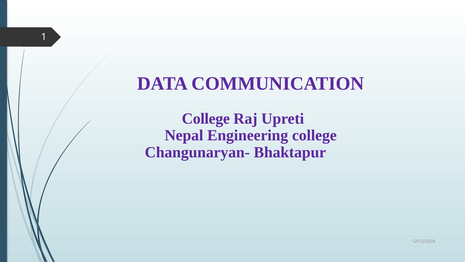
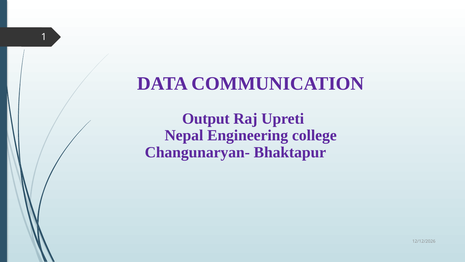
College at (206, 118): College -> Output
